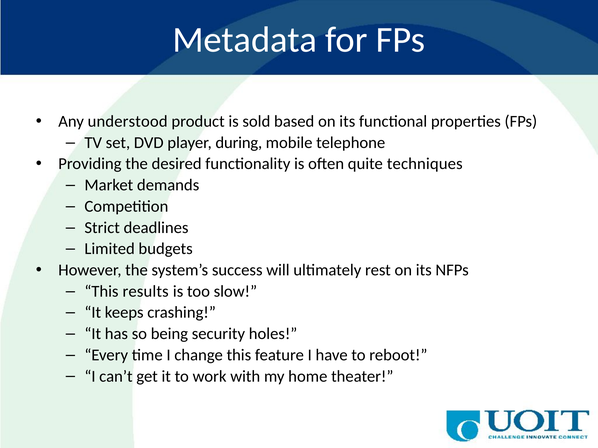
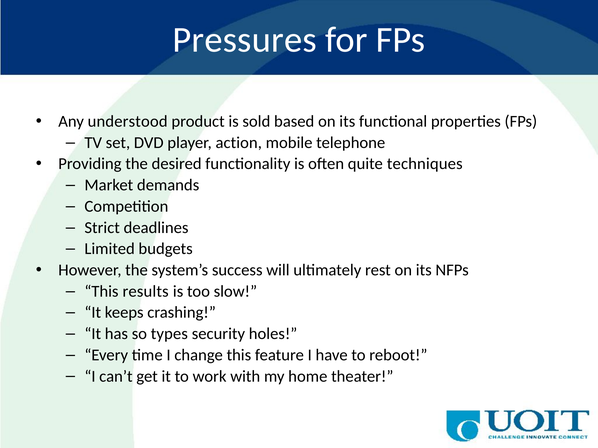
Metadata: Metadata -> Pressures
during: during -> action
being: being -> types
